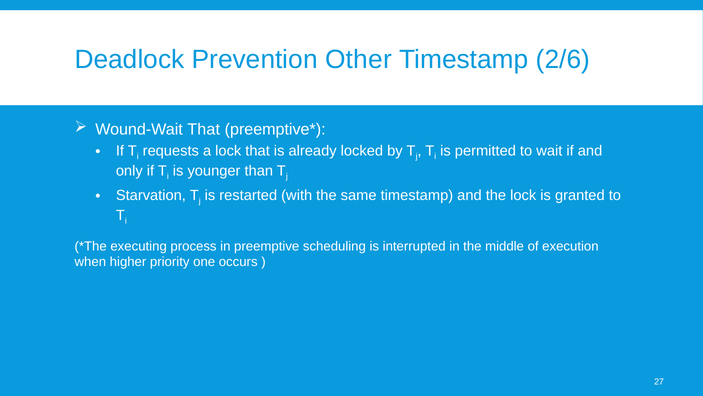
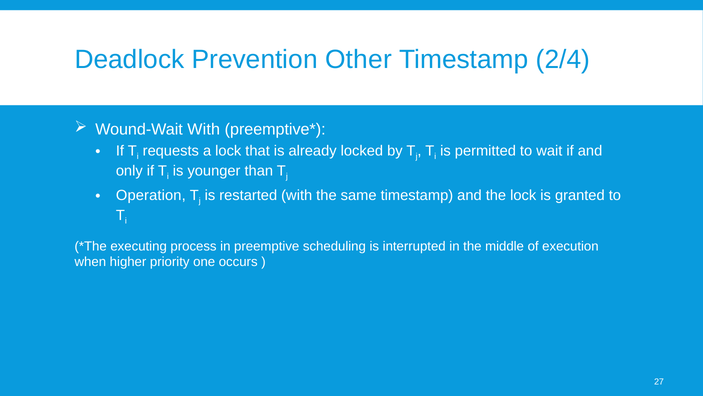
2/6: 2/6 -> 2/4
Wound-Wait That: That -> With
Starvation: Starvation -> Operation
